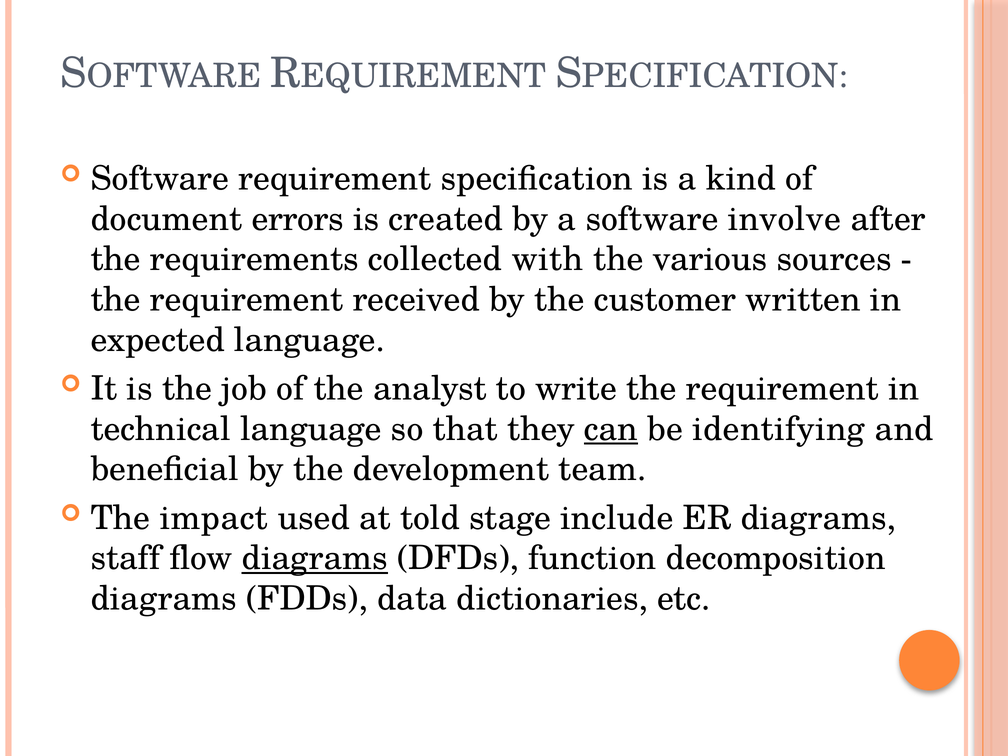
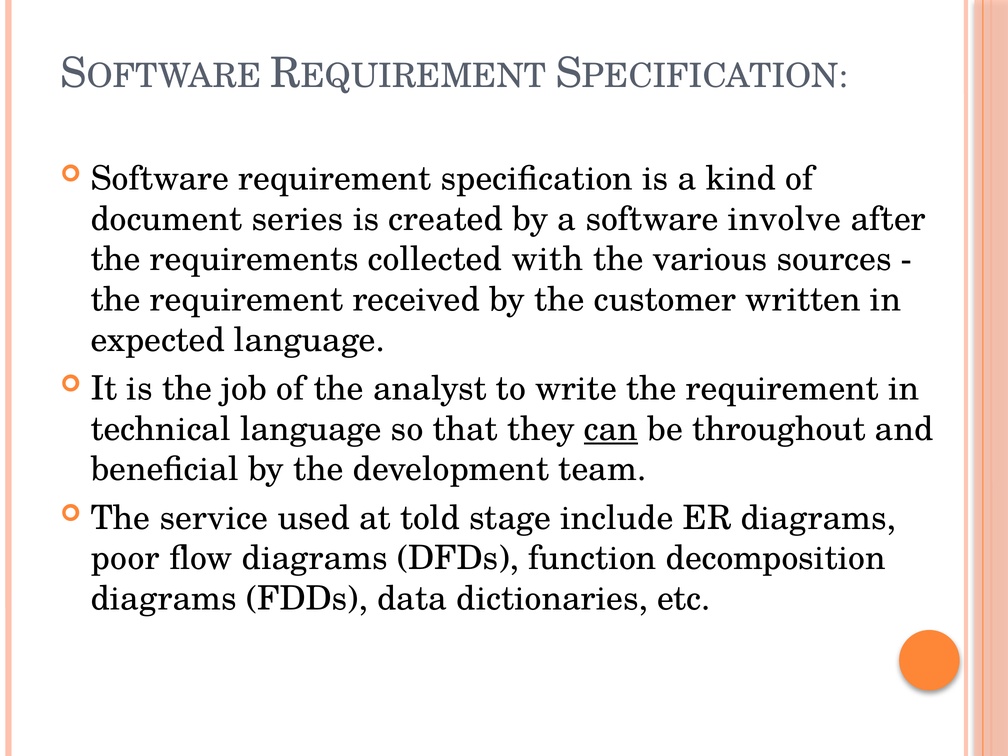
errors: errors -> series
identifying: identifying -> throughout
impact: impact -> service
staff: staff -> poor
diagrams at (315, 558) underline: present -> none
